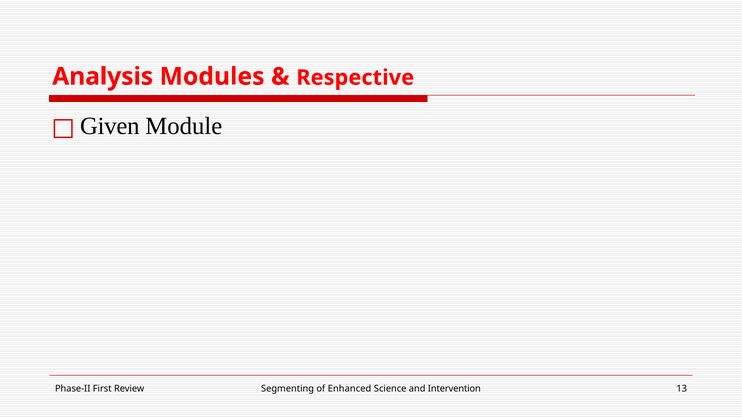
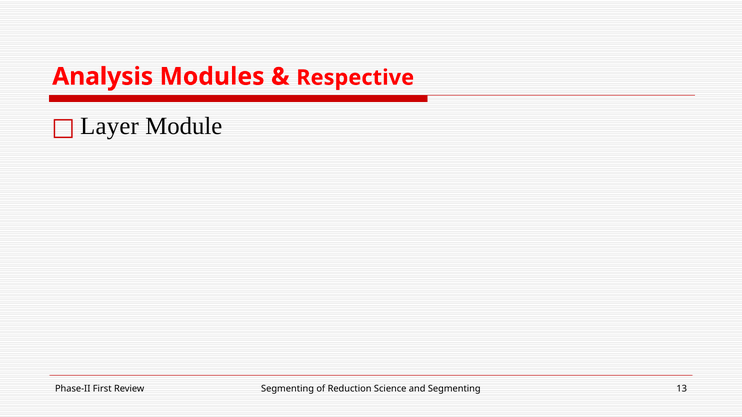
Given: Given -> Layer
Enhanced: Enhanced -> Reduction
and Intervention: Intervention -> Segmenting
